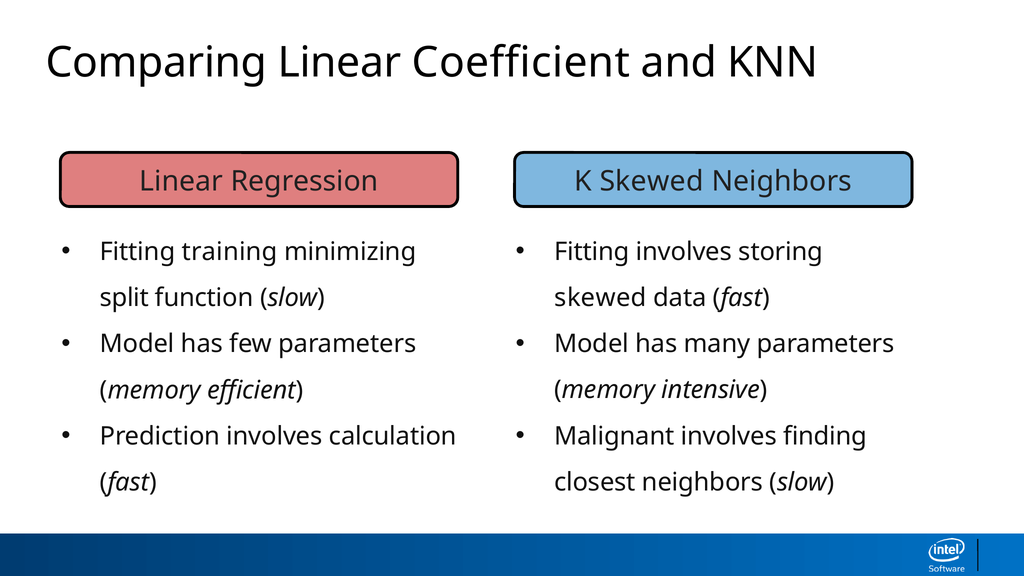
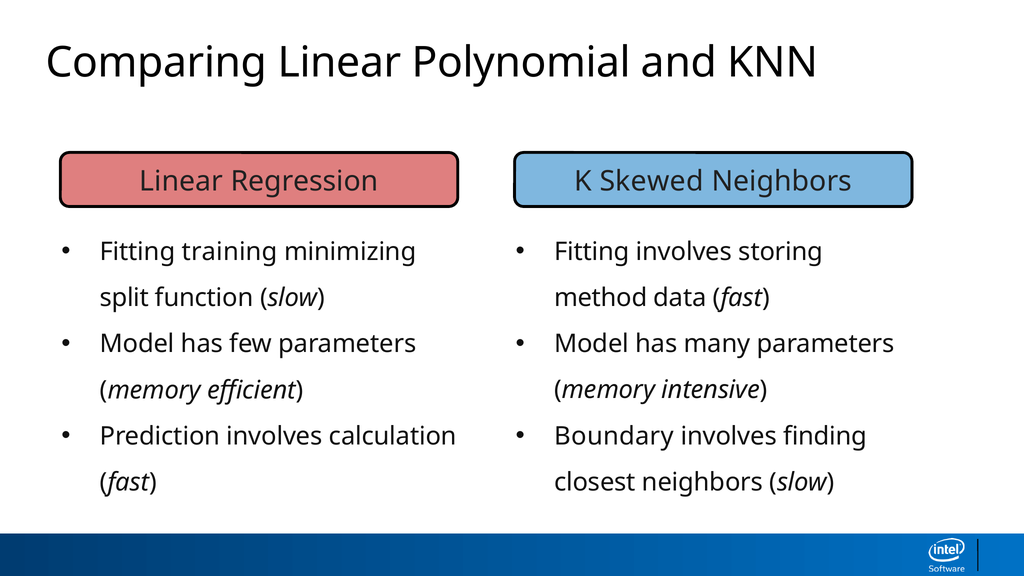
Coefficient: Coefficient -> Polynomial
skewed at (600, 298): skewed -> method
Malignant: Malignant -> Boundary
